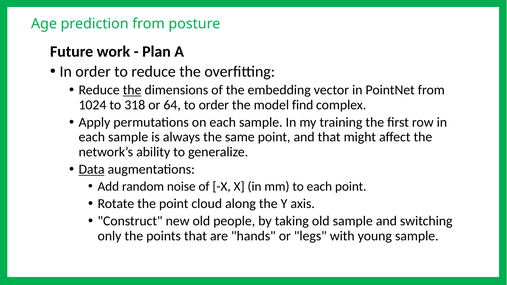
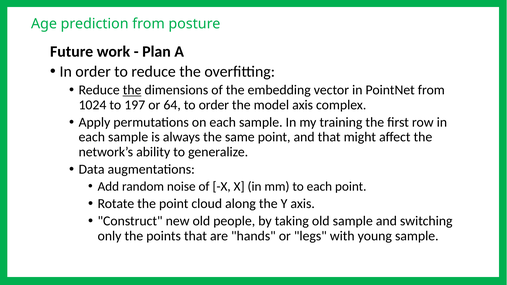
318: 318 -> 197
model find: find -> axis
Data underline: present -> none
